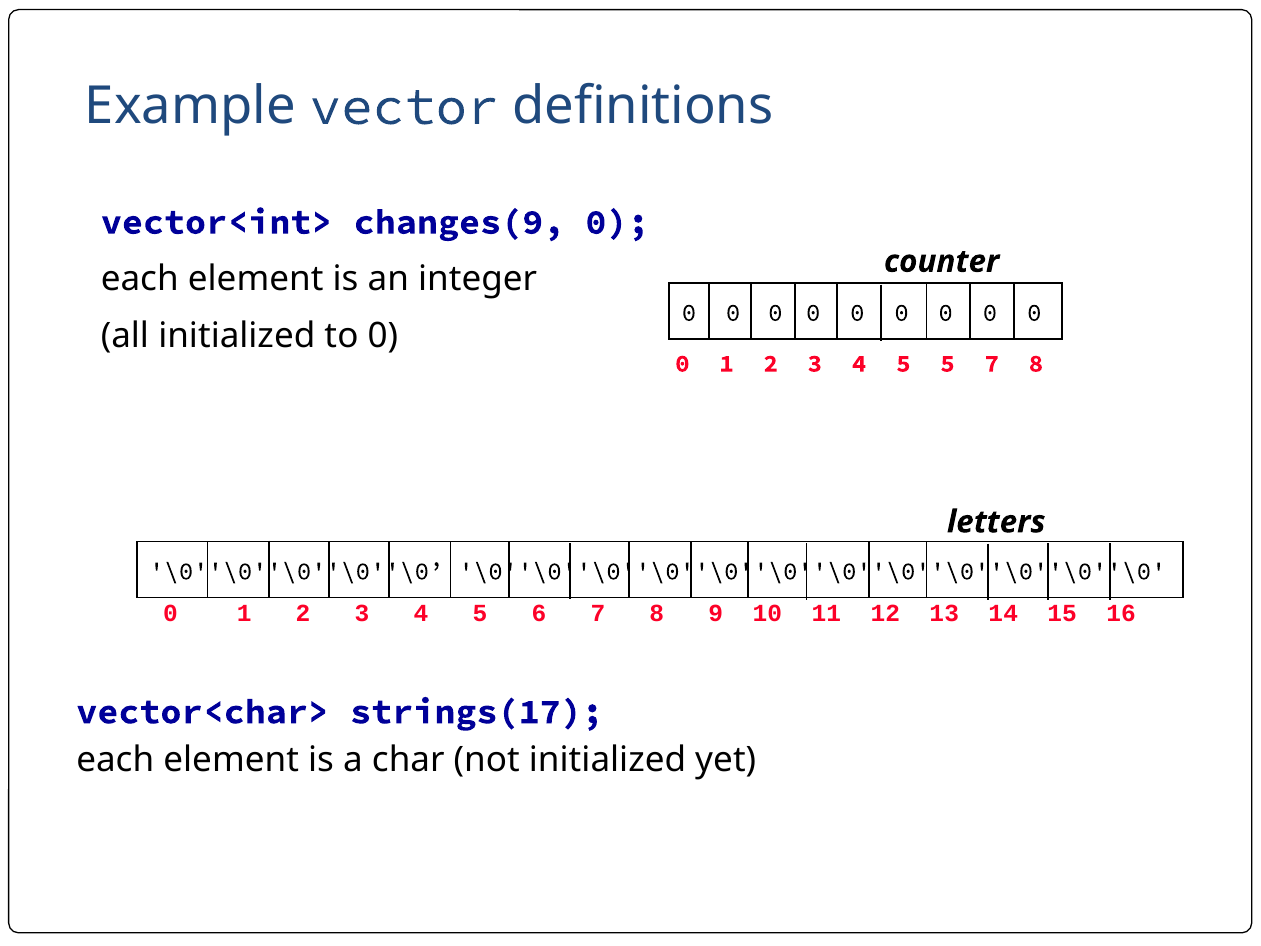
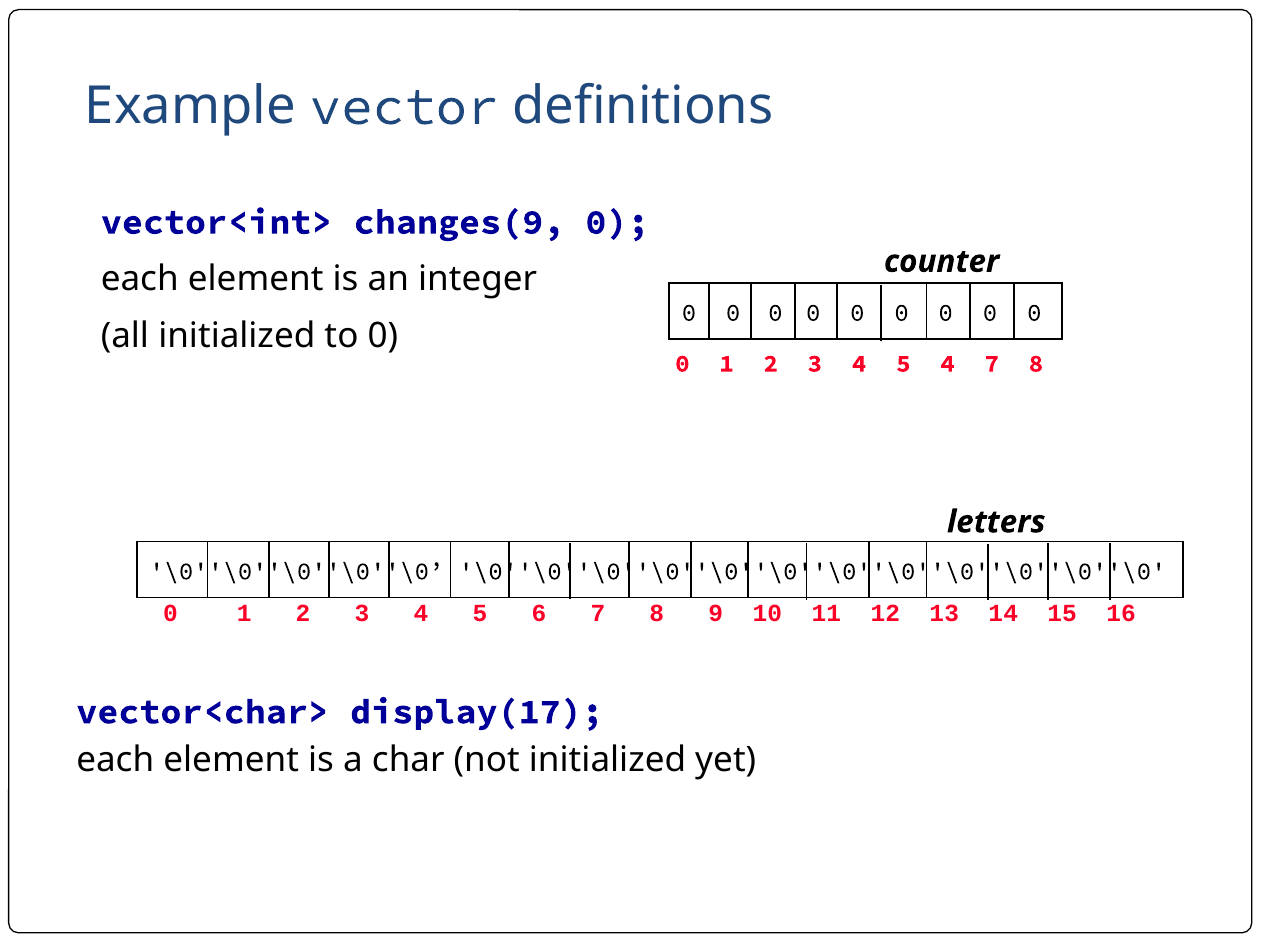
5 5: 5 -> 4
strings(17: strings(17 -> display(17
